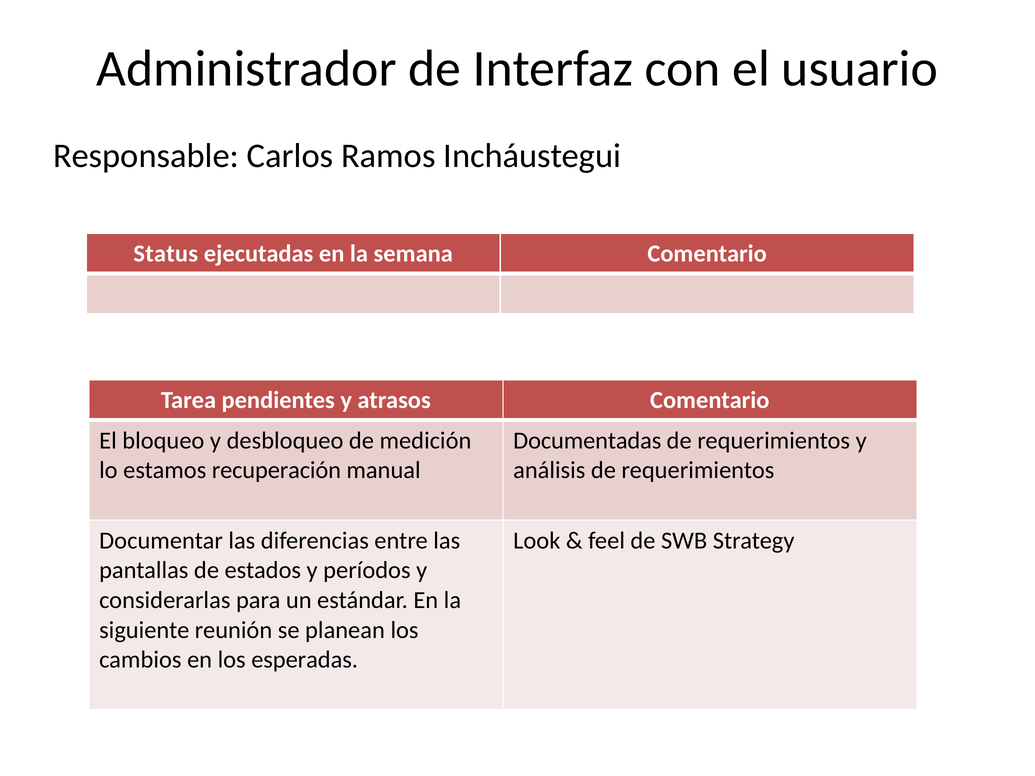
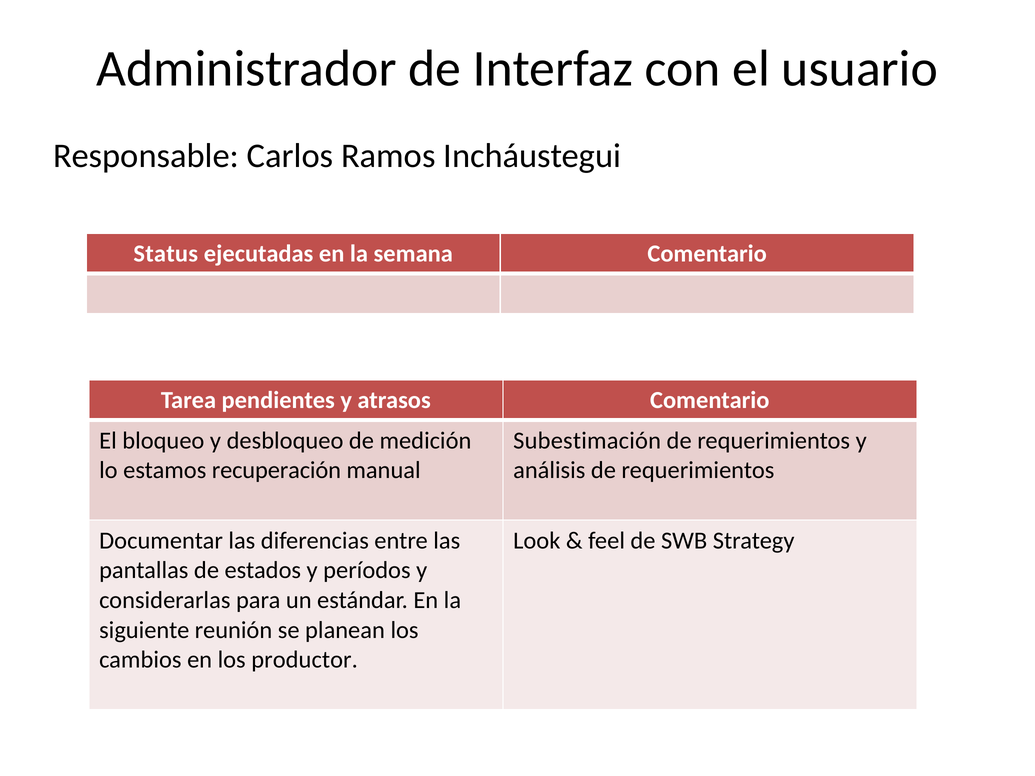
Documentadas: Documentadas -> Subestimación
esperadas: esperadas -> productor
